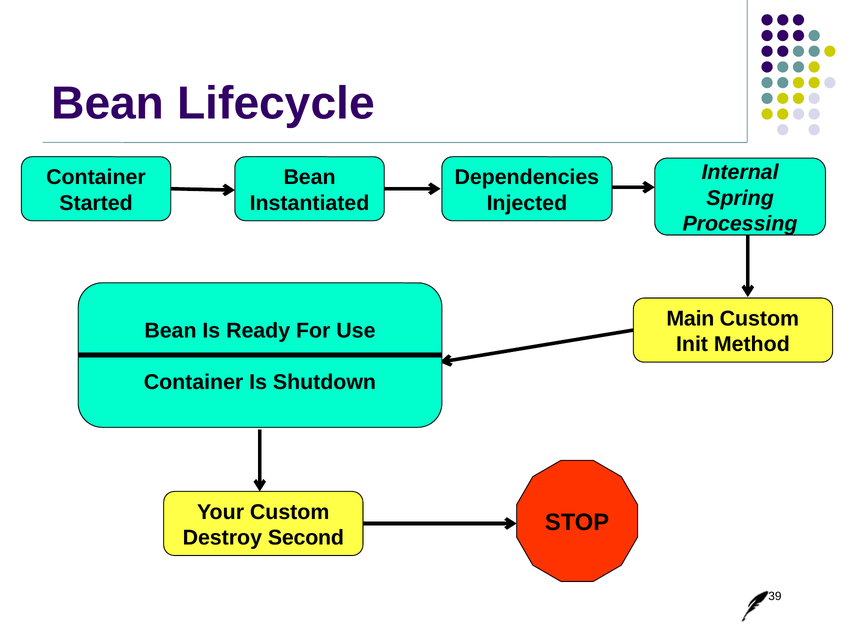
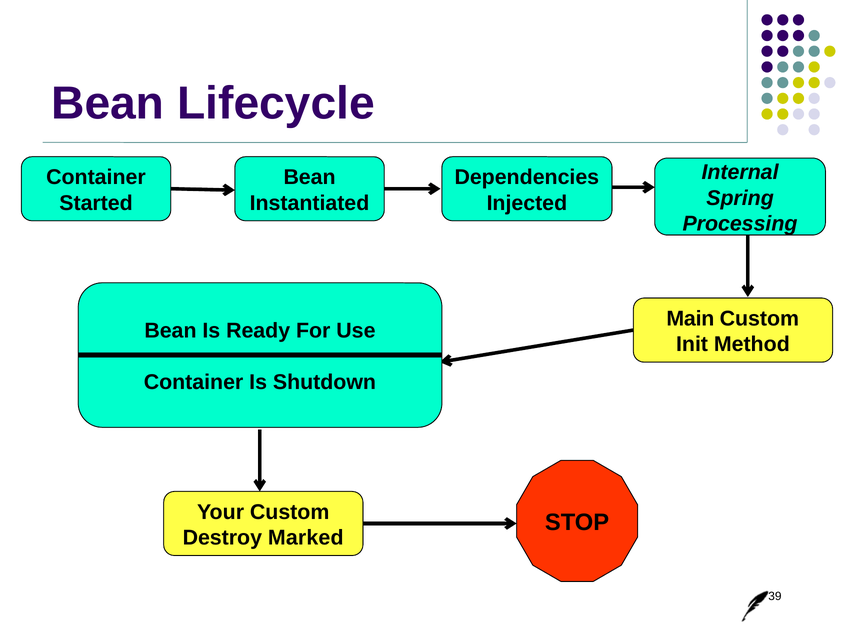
Second: Second -> Marked
